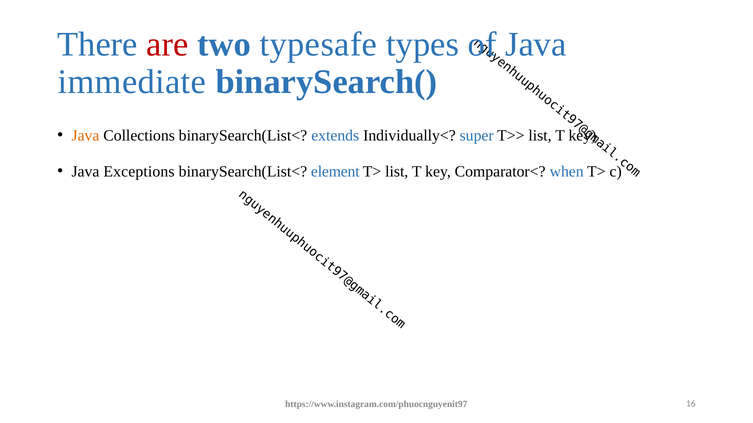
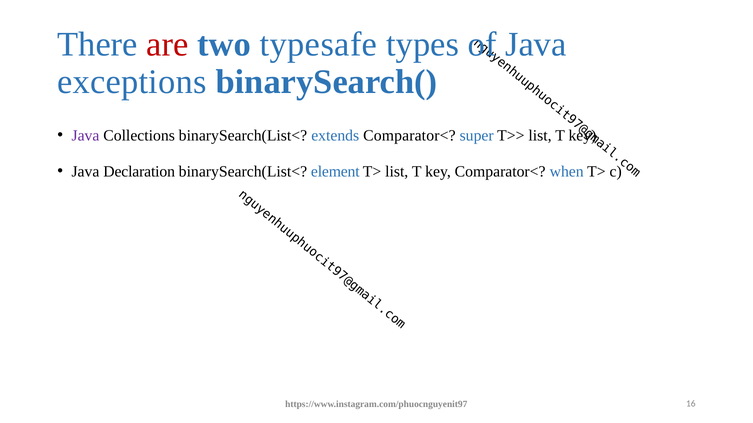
immediate: immediate -> exceptions
Java at (85, 136) colour: orange -> purple
extends Individually<: Individually< -> Comparator<
Exceptions: Exceptions -> Declaration
